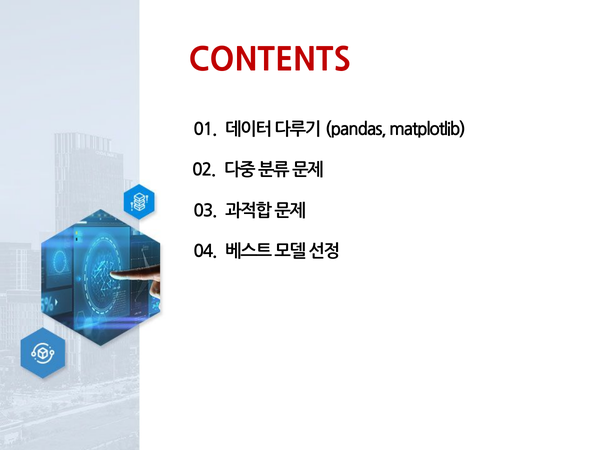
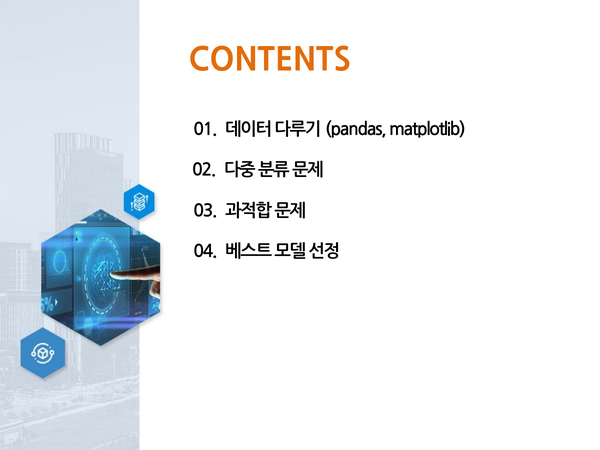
CONTENTS colour: red -> orange
